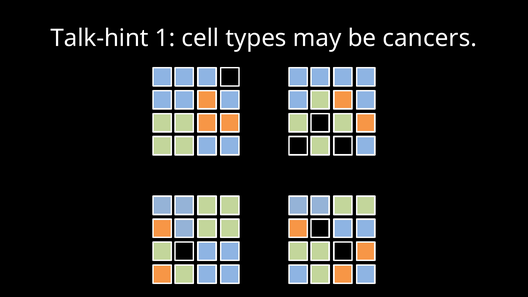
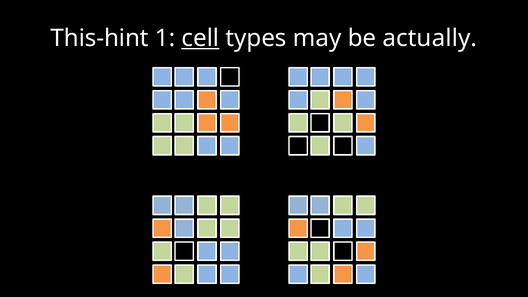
Talk-hint: Talk-hint -> This-hint
cell underline: none -> present
cancers: cancers -> actually
